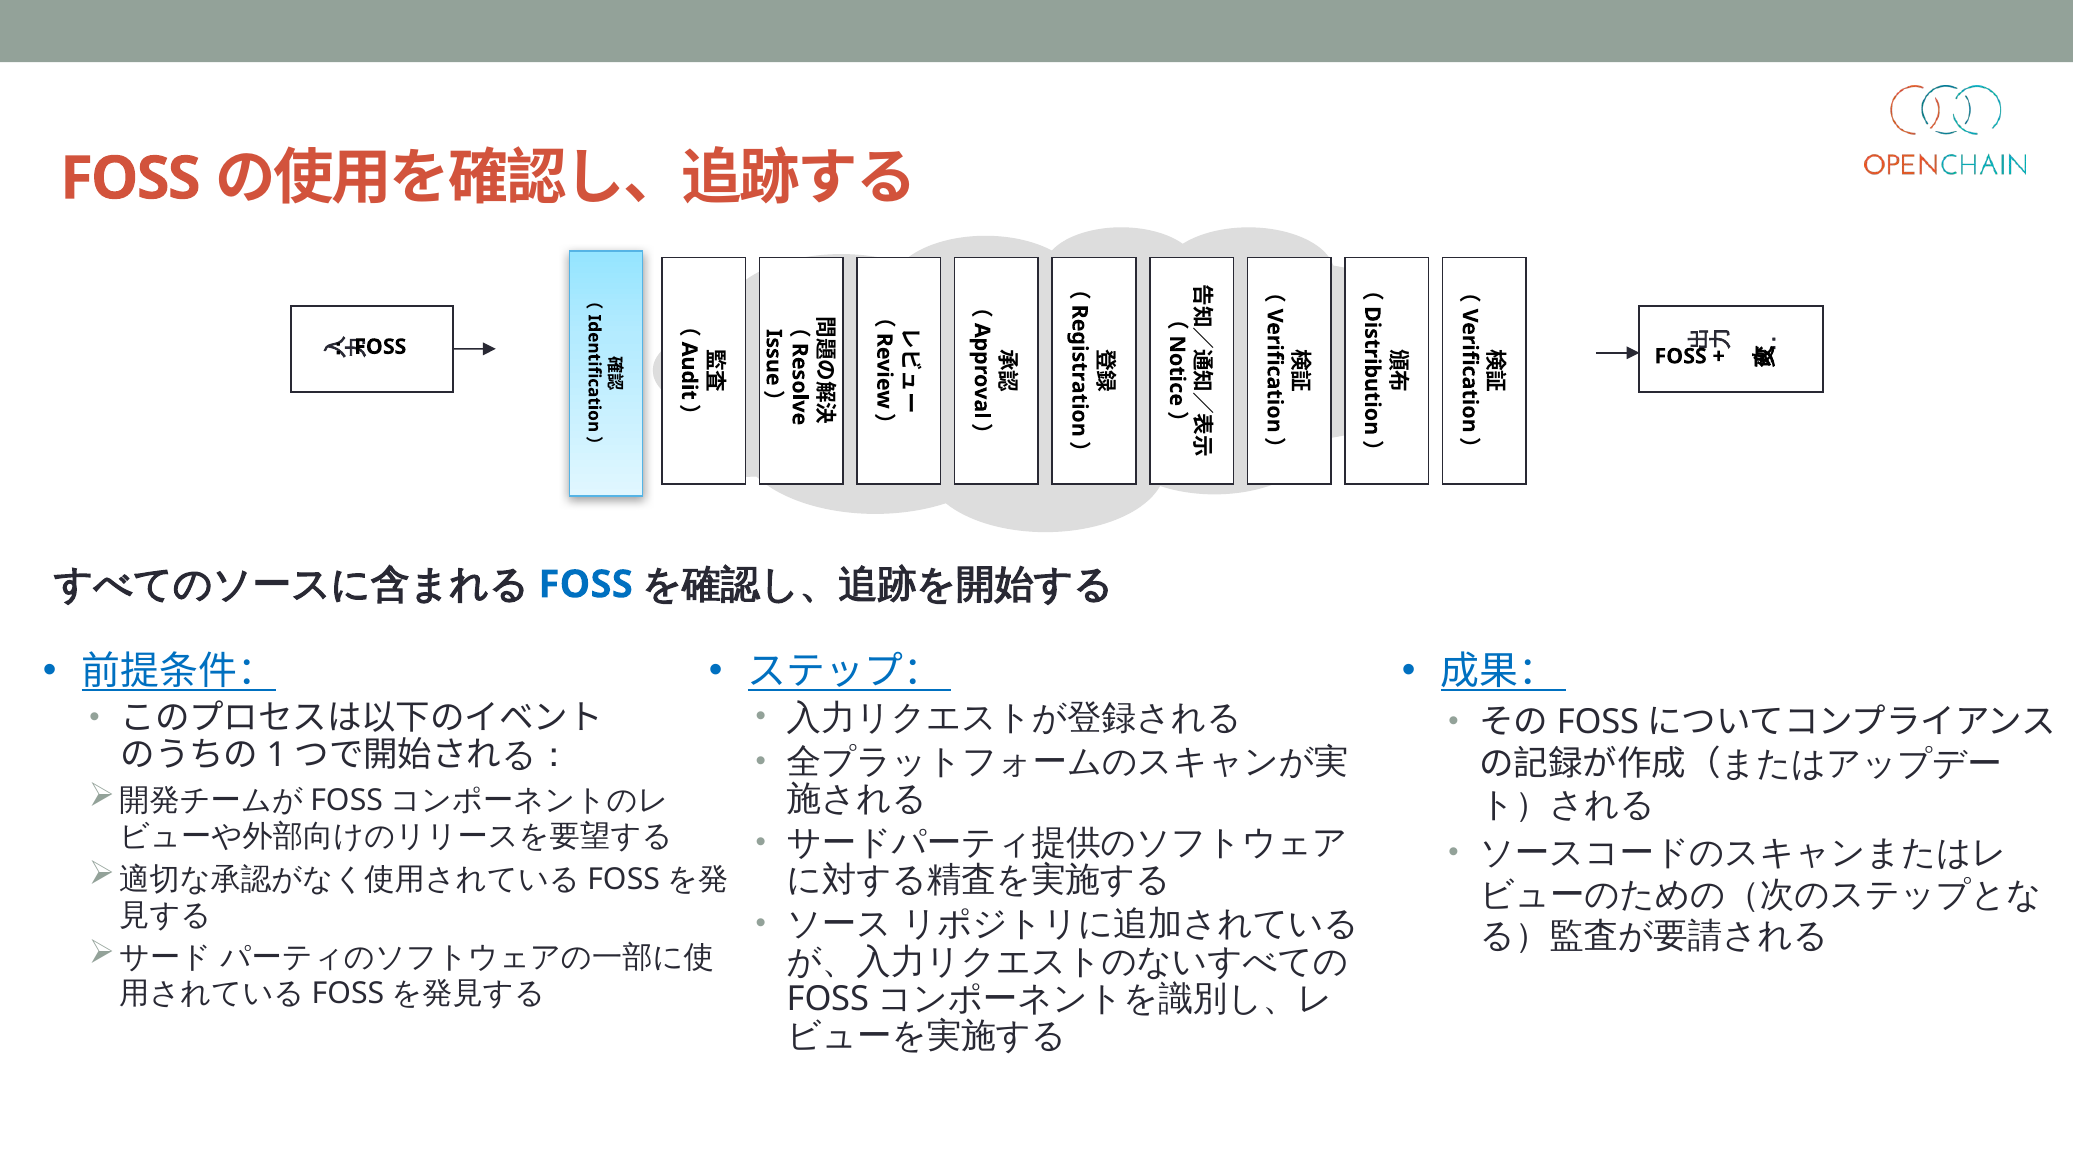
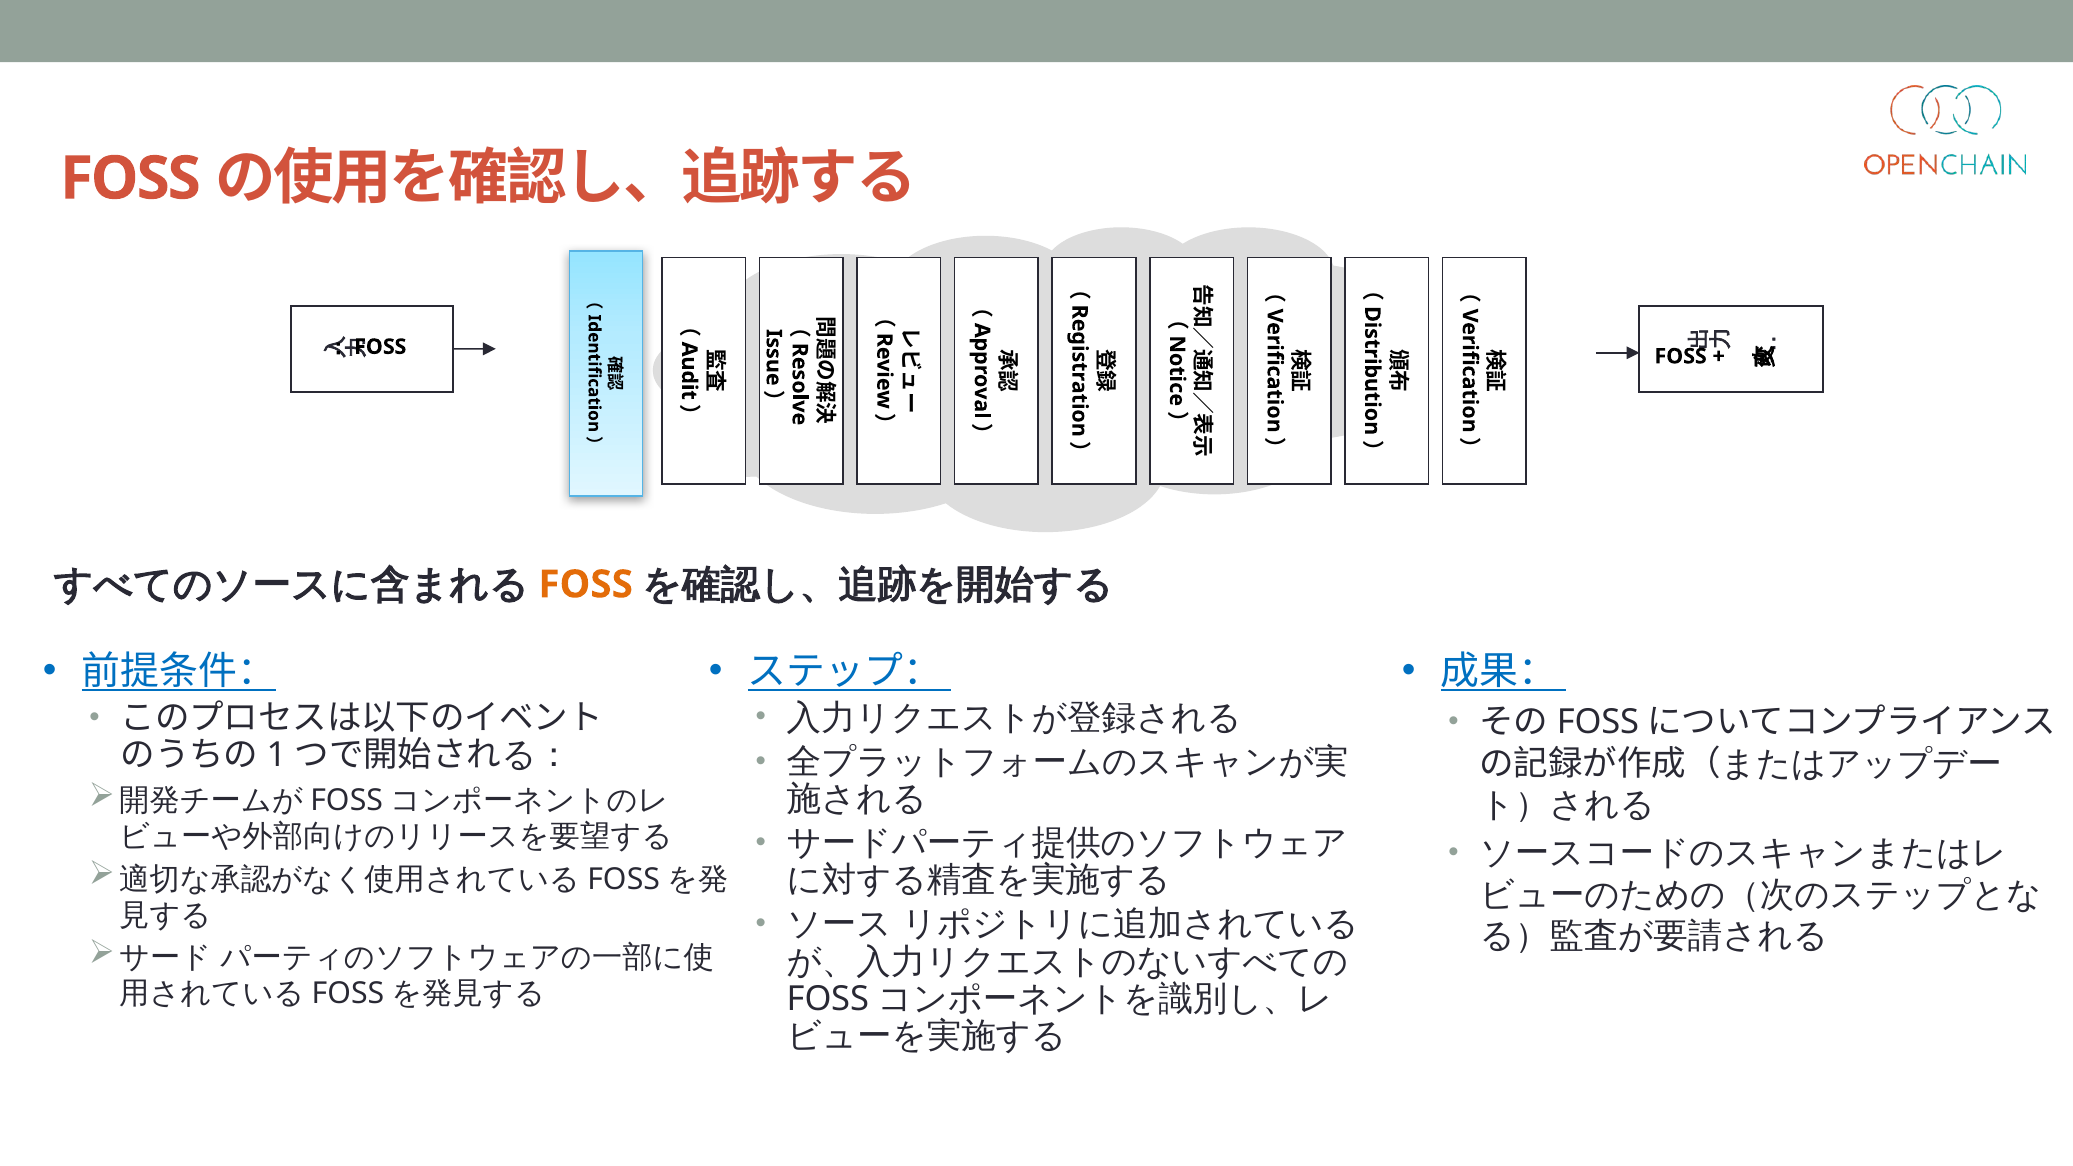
FOSS at (586, 585) colour: blue -> orange
